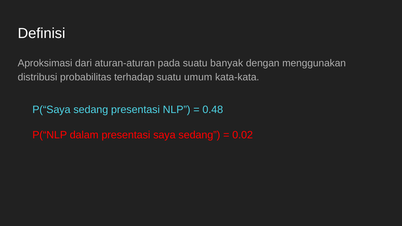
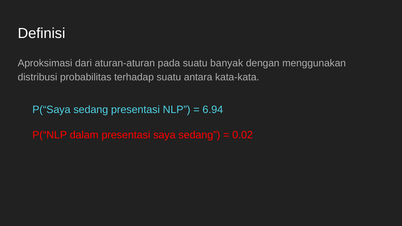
umum: umum -> antara
0.48: 0.48 -> 6.94
